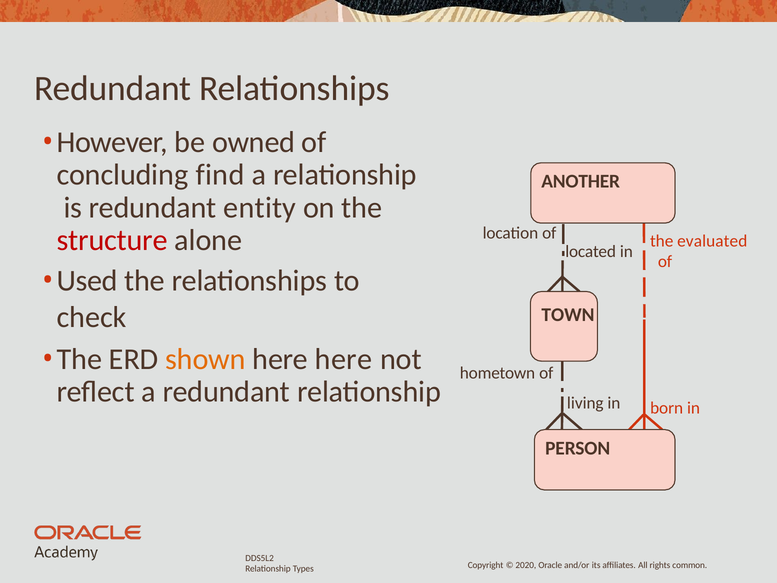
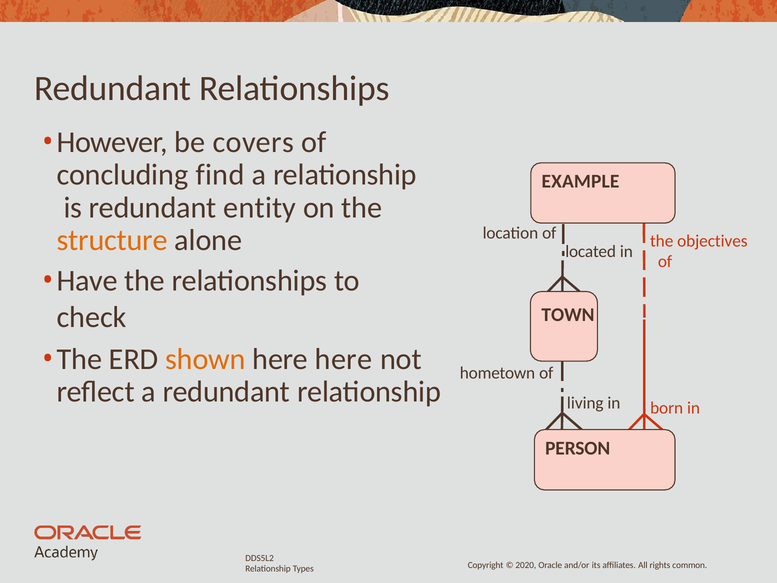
owned: owned -> covers
ANOTHER: ANOTHER -> EXAMPLE
structure colour: red -> orange
evaluated: evaluated -> objectives
Used: Used -> Have
